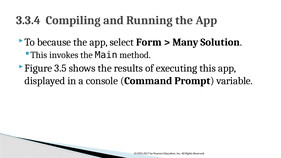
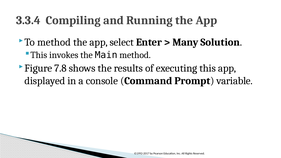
because at (54, 42): because -> method
Form: Form -> Enter
3.5: 3.5 -> 7.8
